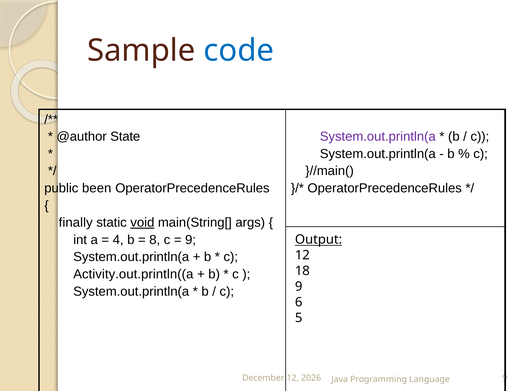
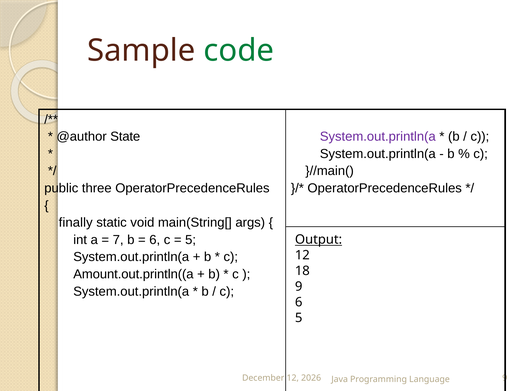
code colour: blue -> green
been: been -> three
void underline: present -> none
4: 4 -> 7
8 at (155, 240): 8 -> 6
9 at (191, 240): 9 -> 5
Activity.out.println((a: Activity.out.println((a -> Amount.out.println((a
